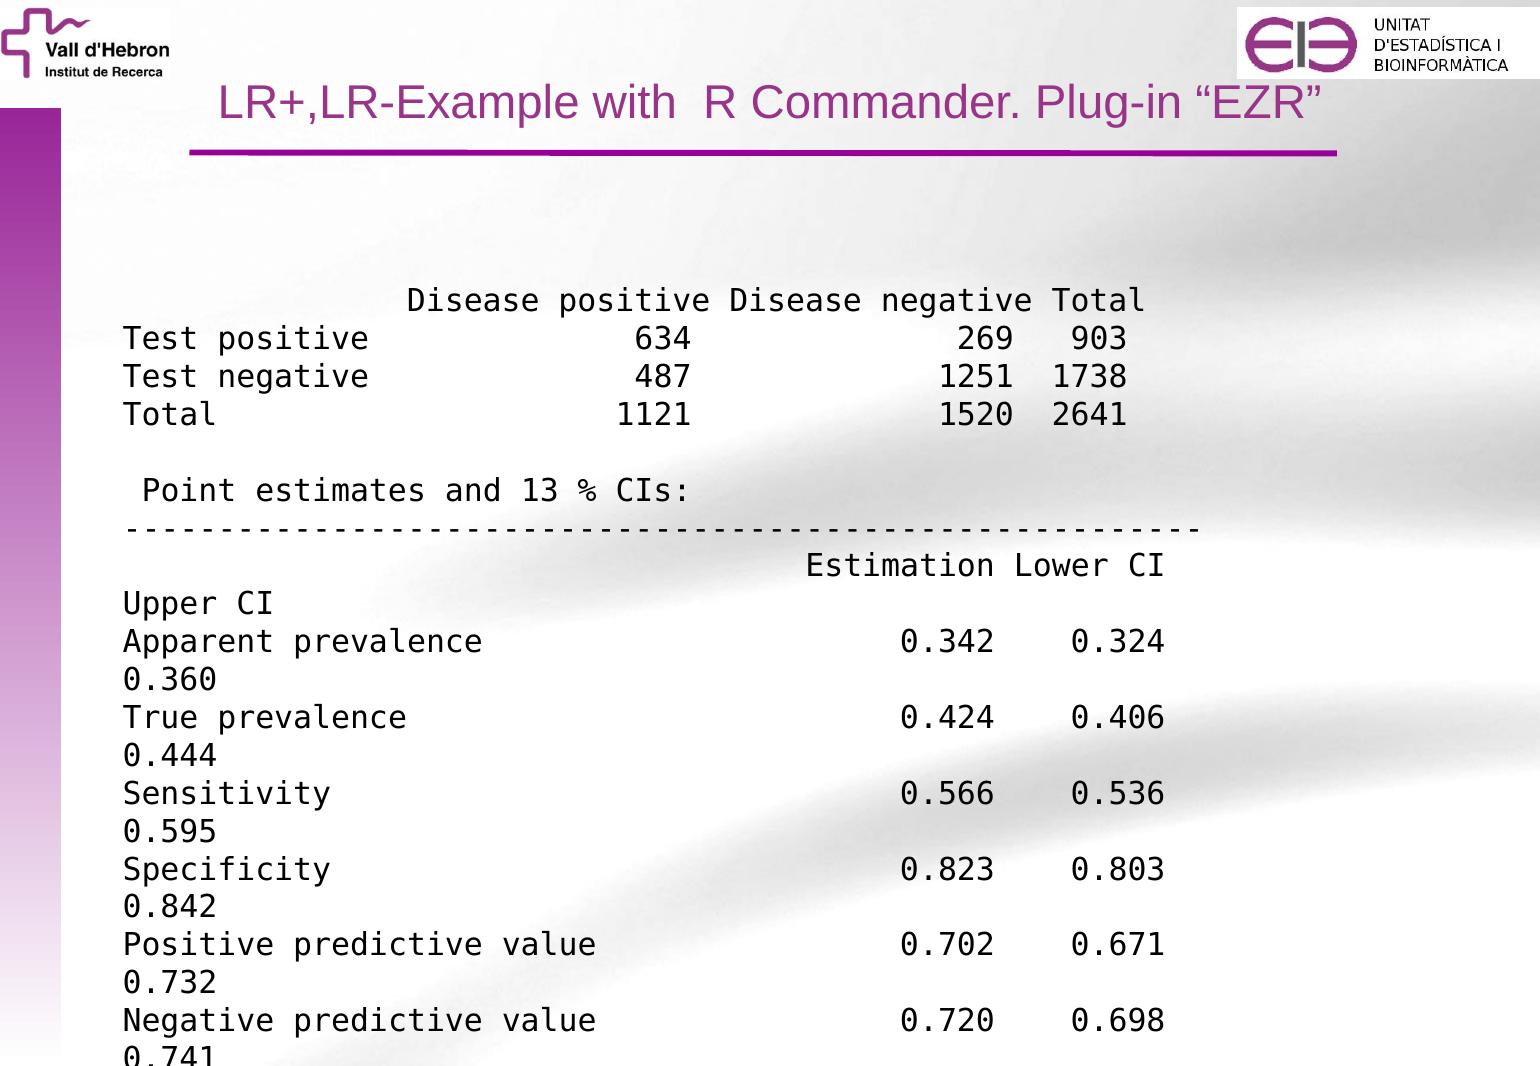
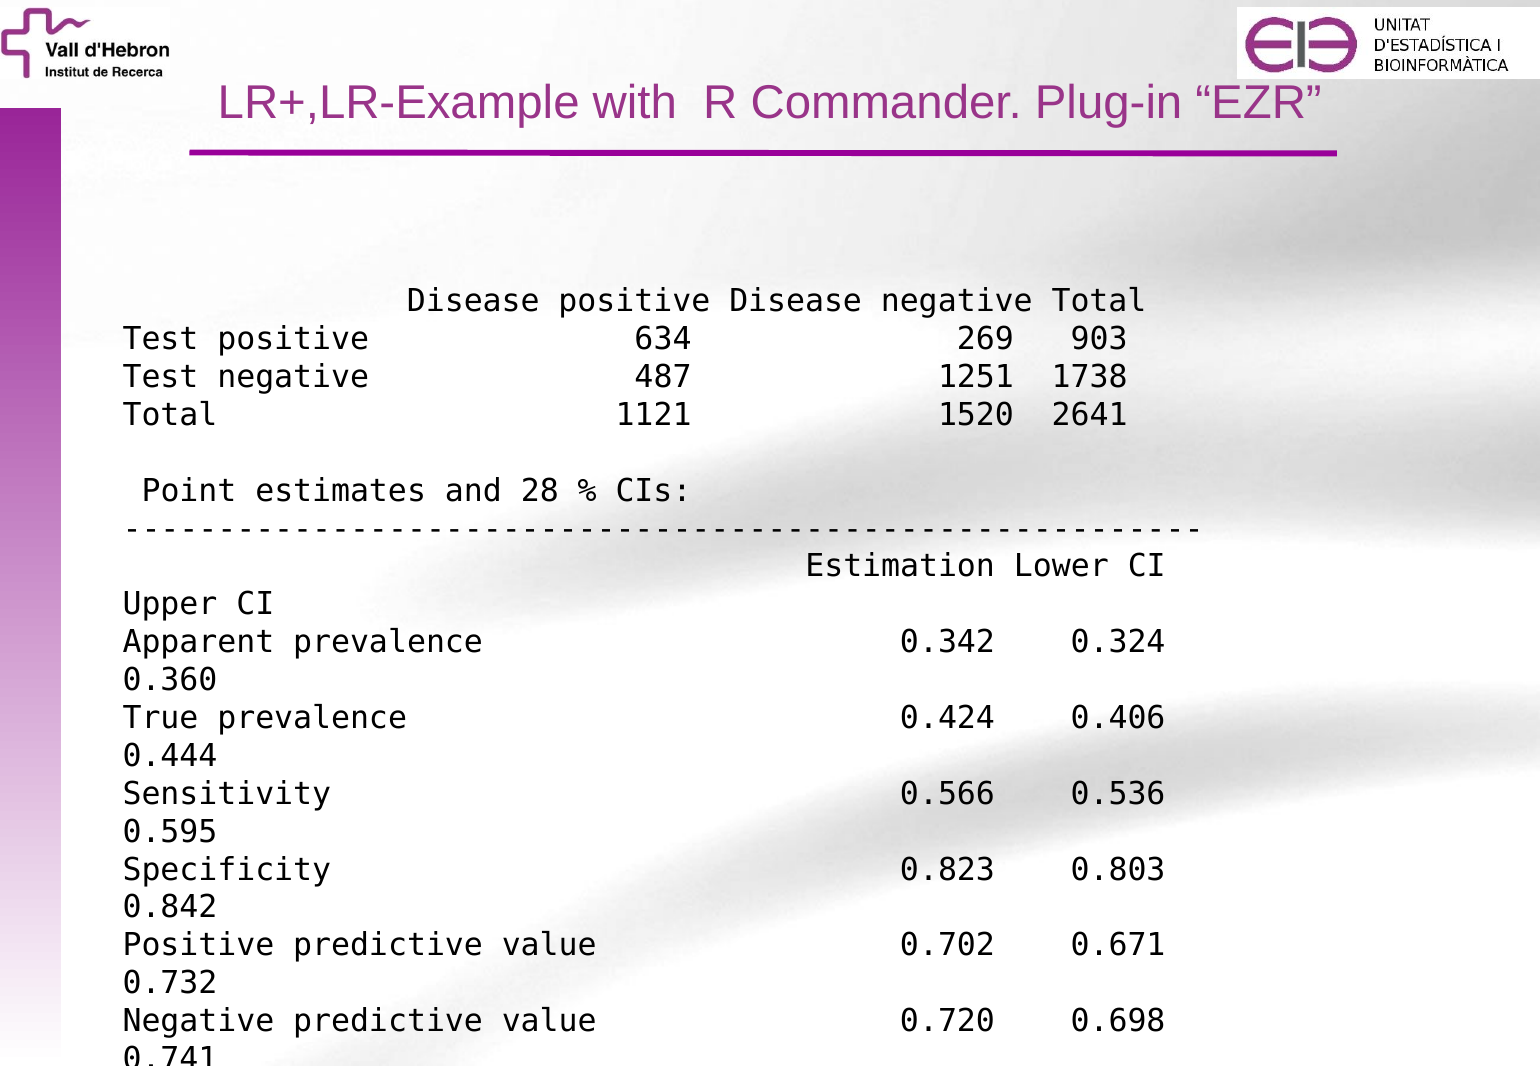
13: 13 -> 28
